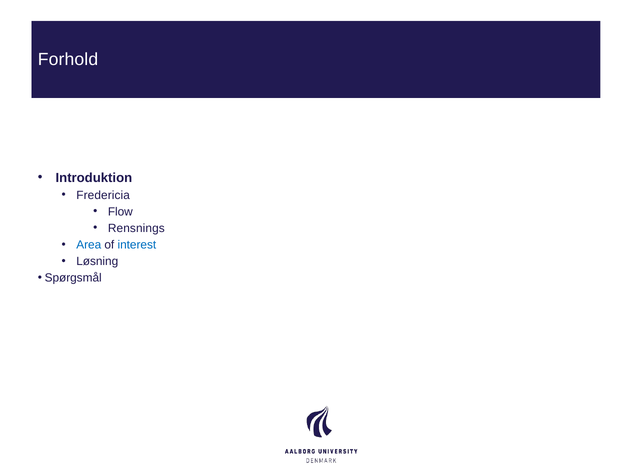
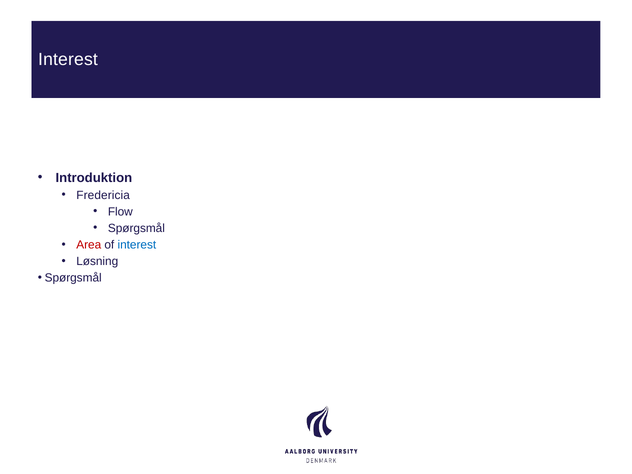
Forhold at (68, 60): Forhold -> Interest
Rensnings at (136, 228): Rensnings -> Spørgsmål
Area colour: blue -> red
